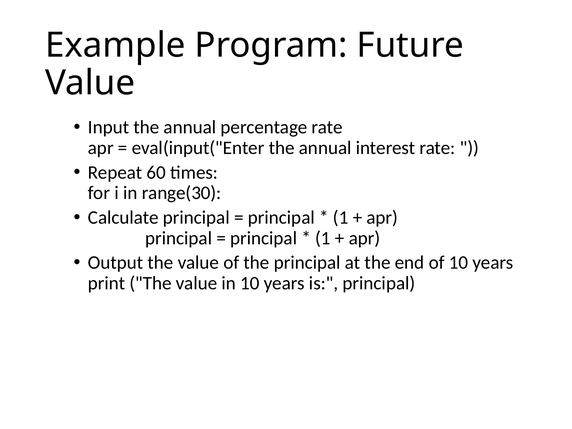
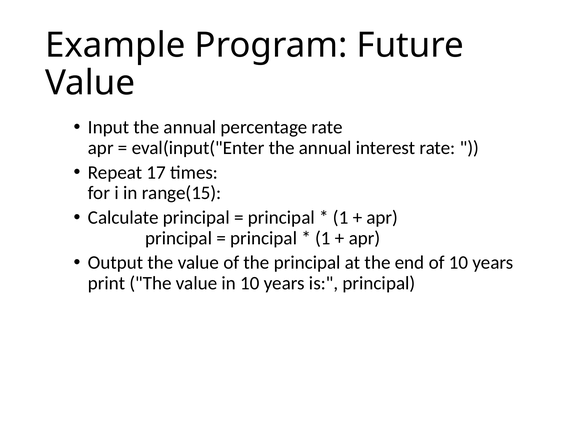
60: 60 -> 17
range(30: range(30 -> range(15
